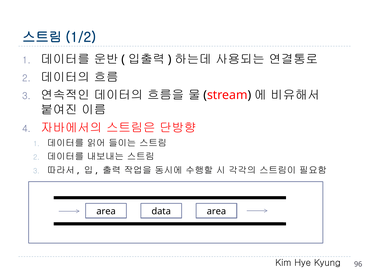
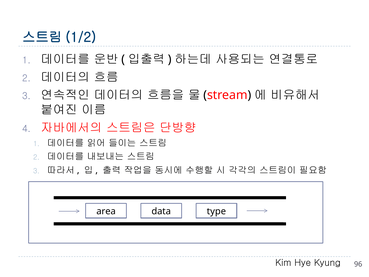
data area: area -> type
